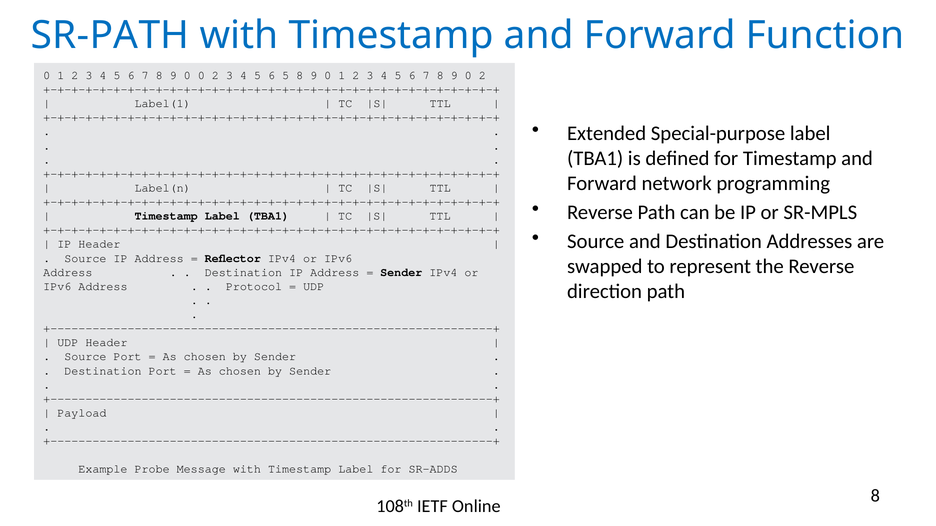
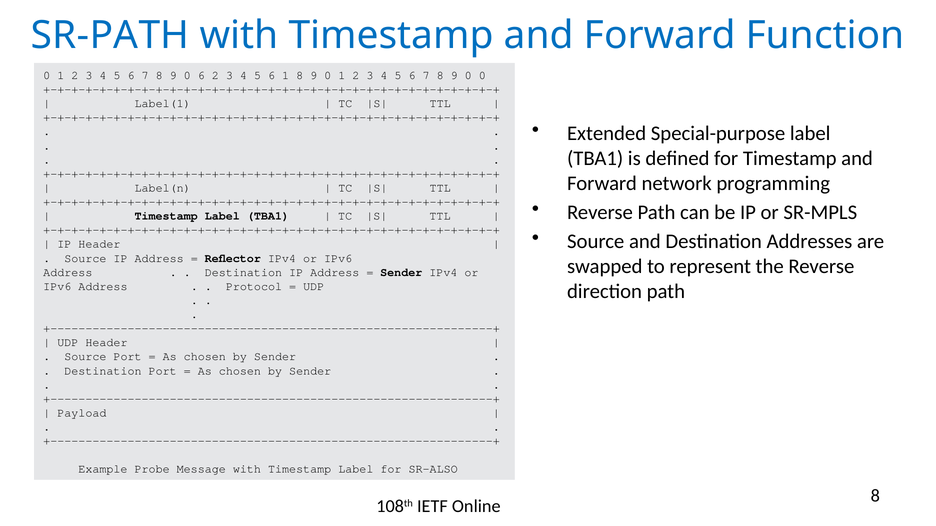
0 0: 0 -> 6
6 5: 5 -> 1
9 0 2: 2 -> 0
SR-ADDS: SR-ADDS -> SR-ALSO
